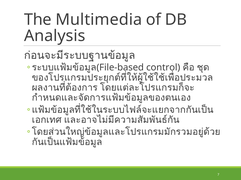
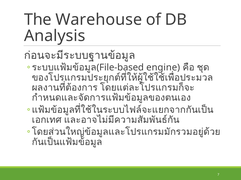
Multimedia: Multimedia -> Warehouse
control: control -> engine
